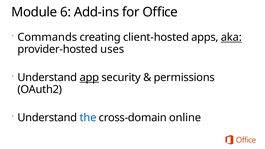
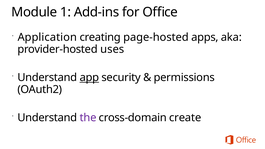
6: 6 -> 1
Commands: Commands -> Application
client-hosted: client-hosted -> page-hosted
aka underline: present -> none
the colour: blue -> purple
online: online -> create
